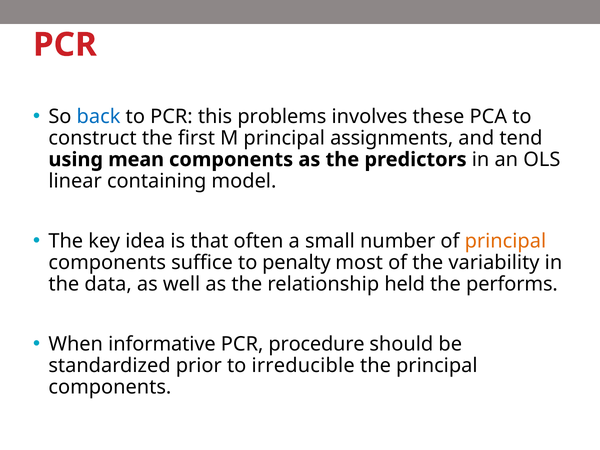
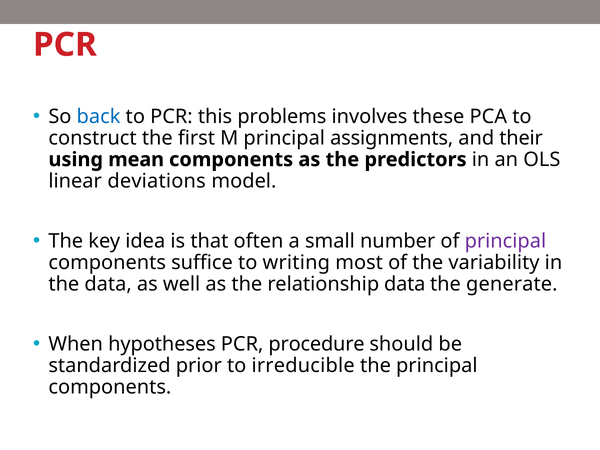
tend: tend -> their
containing: containing -> deviations
principal at (505, 241) colour: orange -> purple
penalty: penalty -> writing
relationship held: held -> data
performs: performs -> generate
informative: informative -> hypotheses
